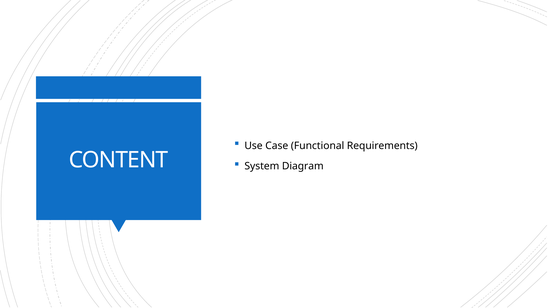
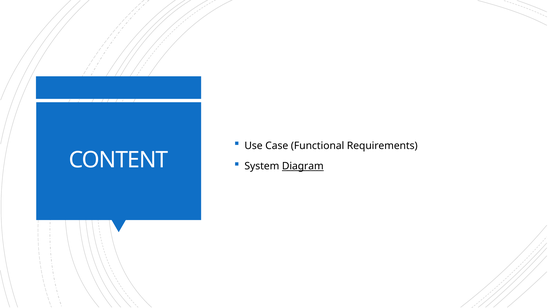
Diagram underline: none -> present
